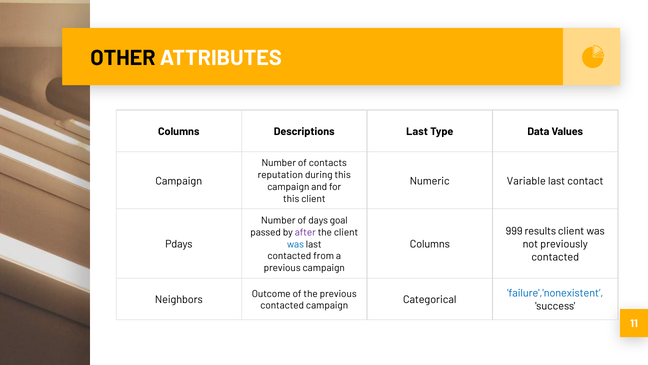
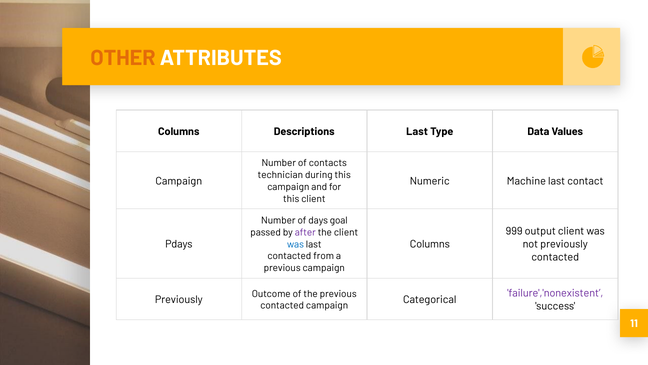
OTHER colour: black -> orange
reputation: reputation -> technician
Variable: Variable -> Machine
results: results -> output
failure','nonexistent colour: blue -> purple
Neighbors at (179, 299): Neighbors -> Previously
